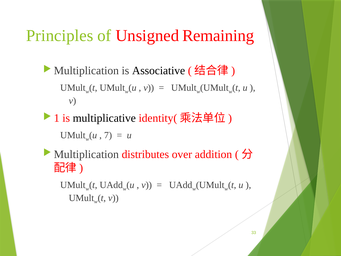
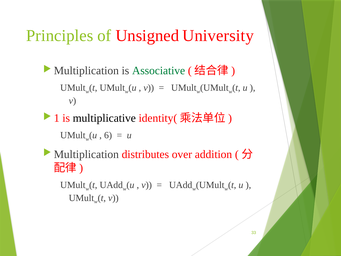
Remaining: Remaining -> University
Associative colour: black -> green
7: 7 -> 6
